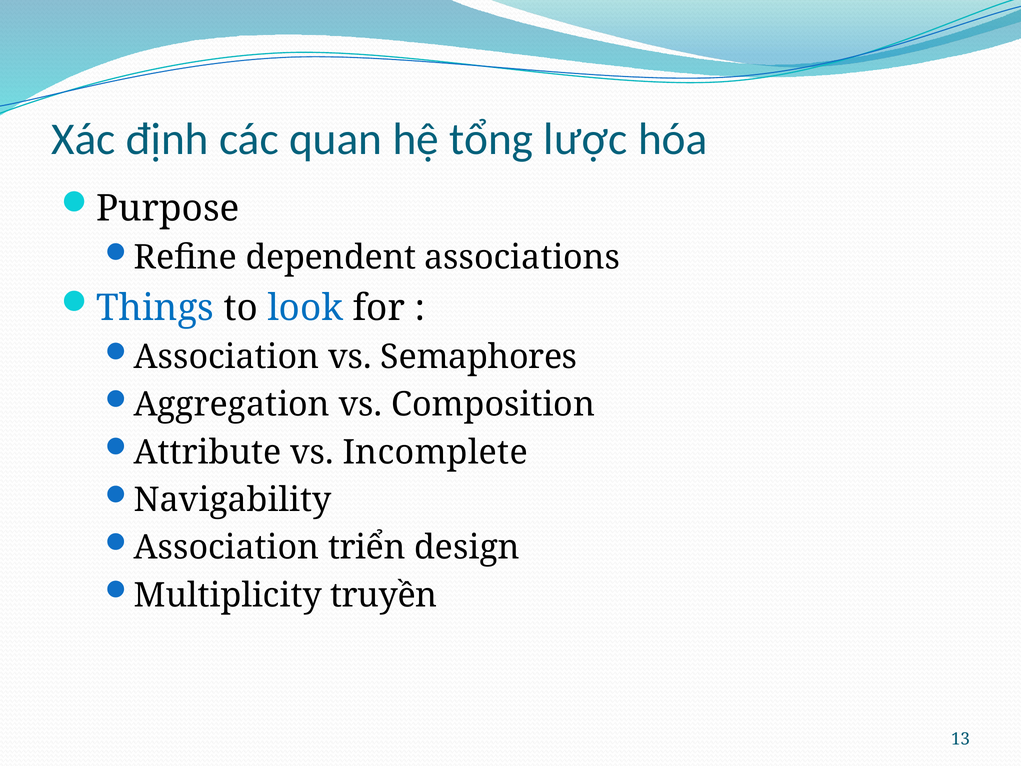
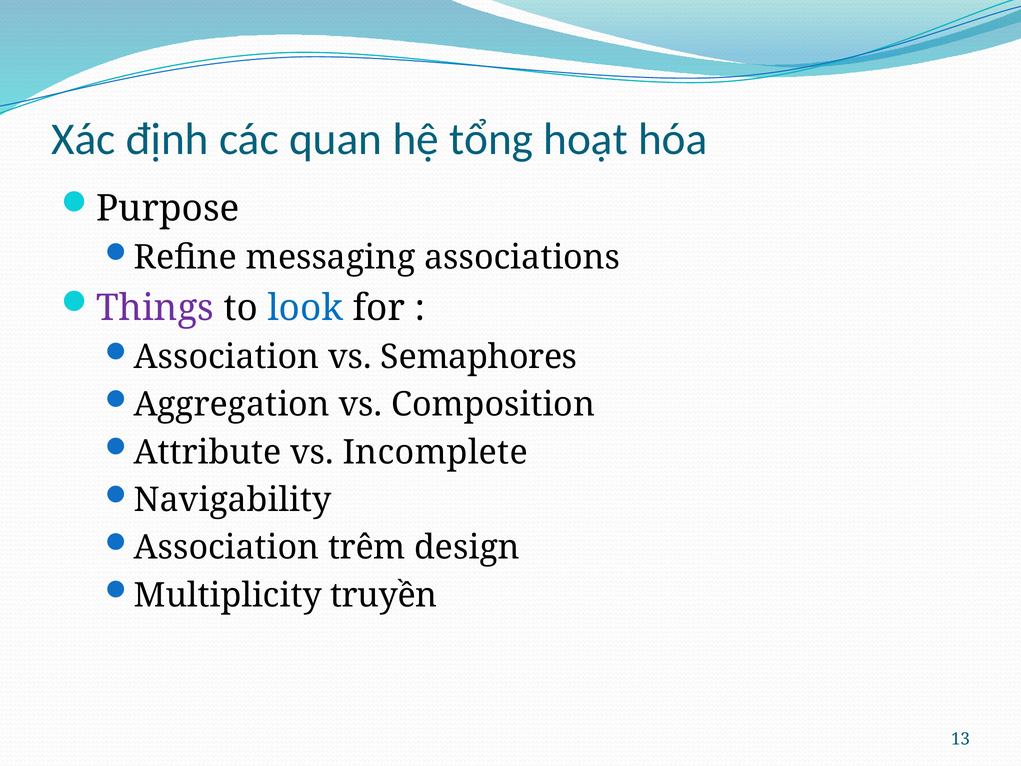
lược: lược -> hoạt
dependent: dependent -> messaging
Things colour: blue -> purple
triển: triển -> trêm
